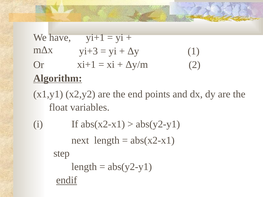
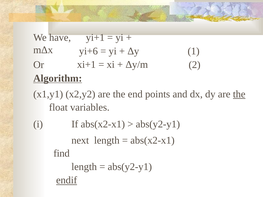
yi+3: yi+3 -> yi+6
the at (239, 94) underline: none -> present
step: step -> find
